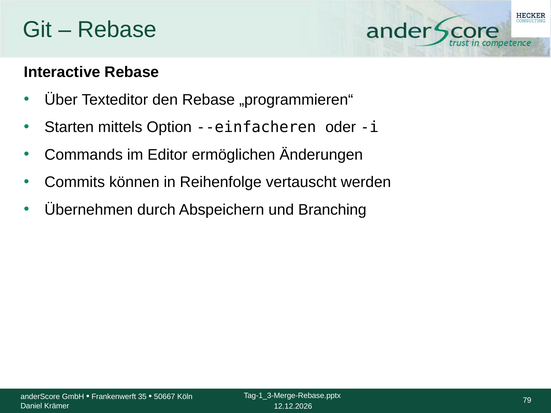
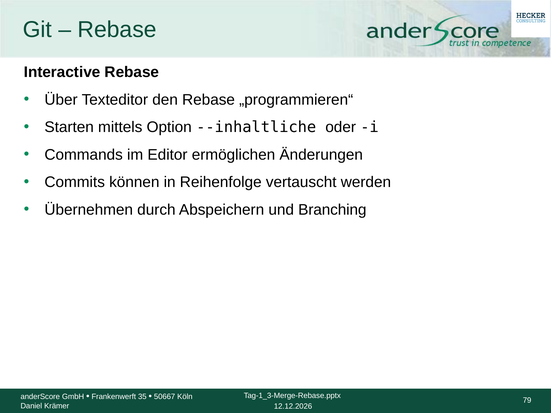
--einfacheren: --einfacheren -> --inhaltliche
